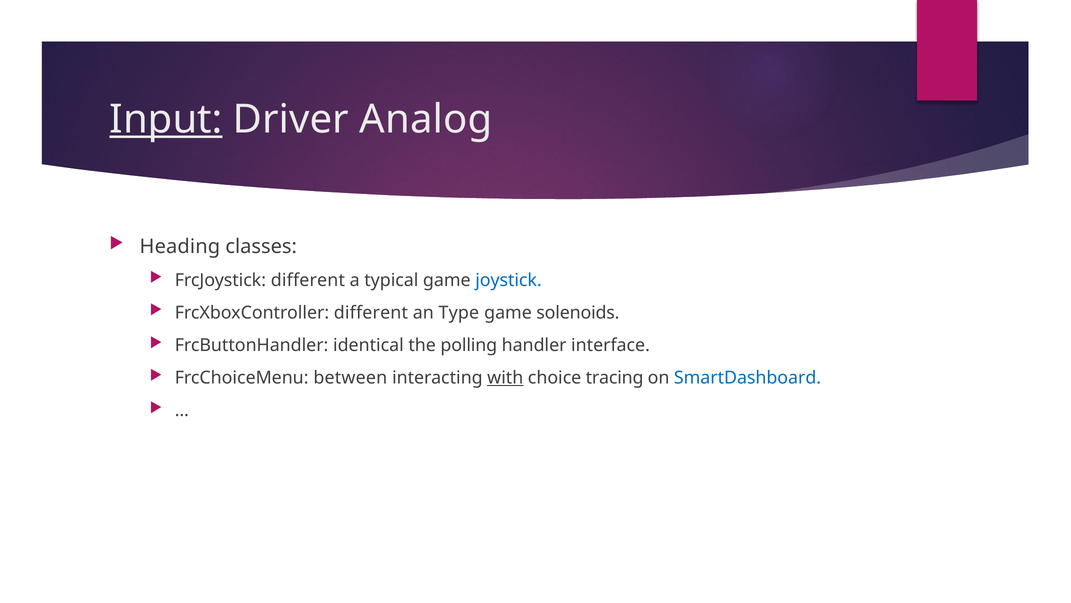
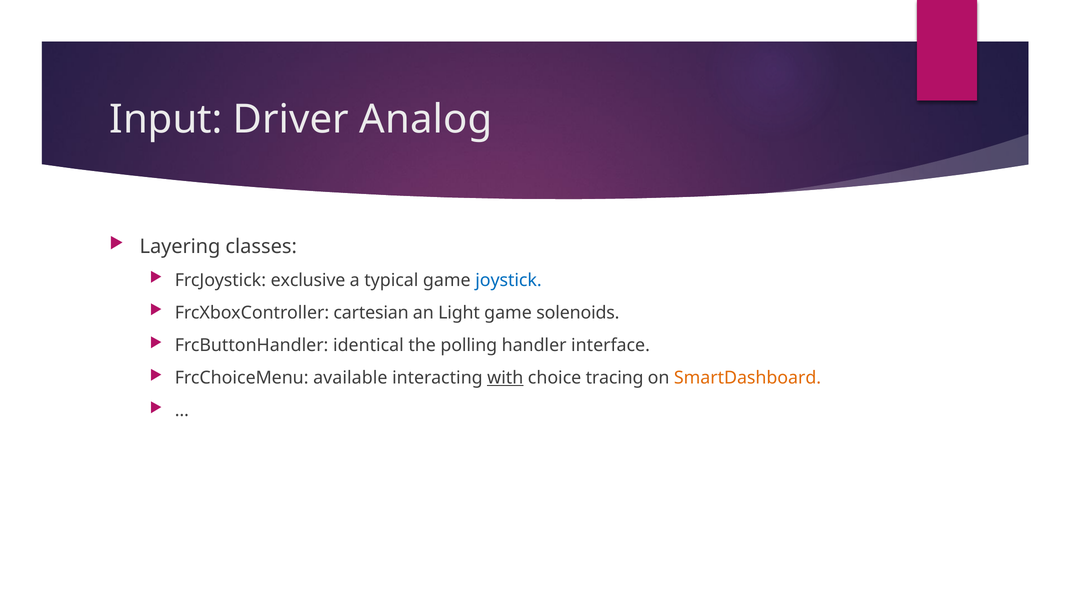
Input underline: present -> none
Heading: Heading -> Layering
FrcJoystick different: different -> exclusive
FrcXboxController different: different -> cartesian
Type: Type -> Light
between: between -> available
SmartDashboard colour: blue -> orange
